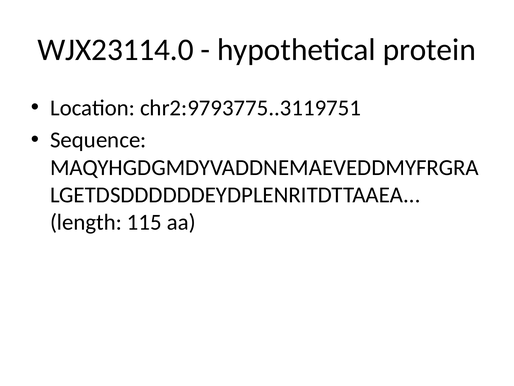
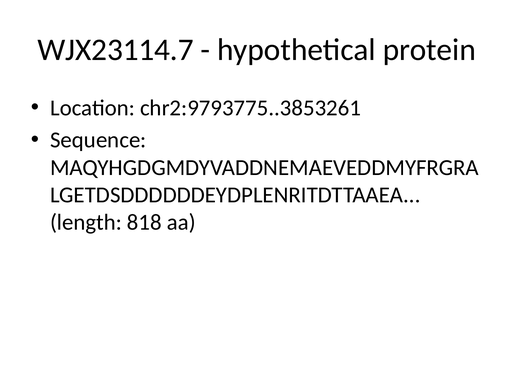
WJX23114.0: WJX23114.0 -> WJX23114.7
chr2:9793775..3119751: chr2:9793775..3119751 -> chr2:9793775..3853261
115: 115 -> 818
